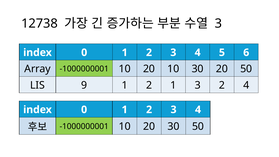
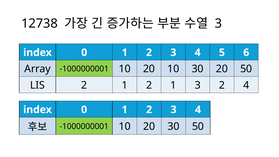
LIS 9: 9 -> 2
